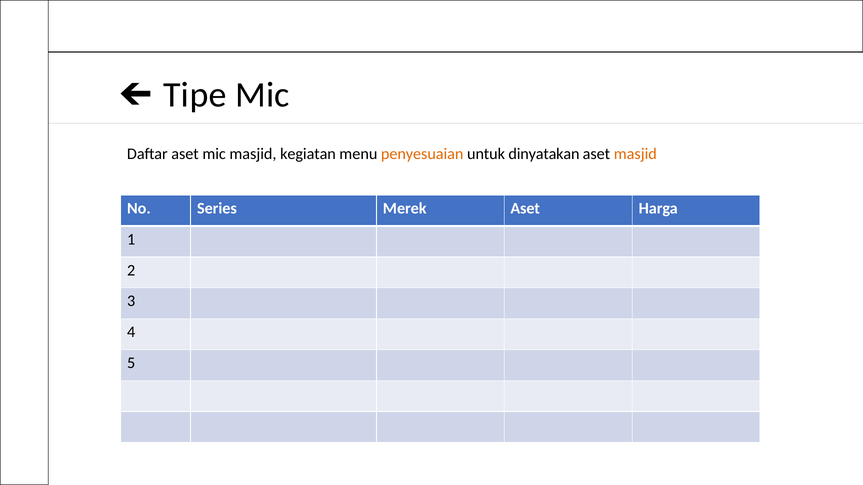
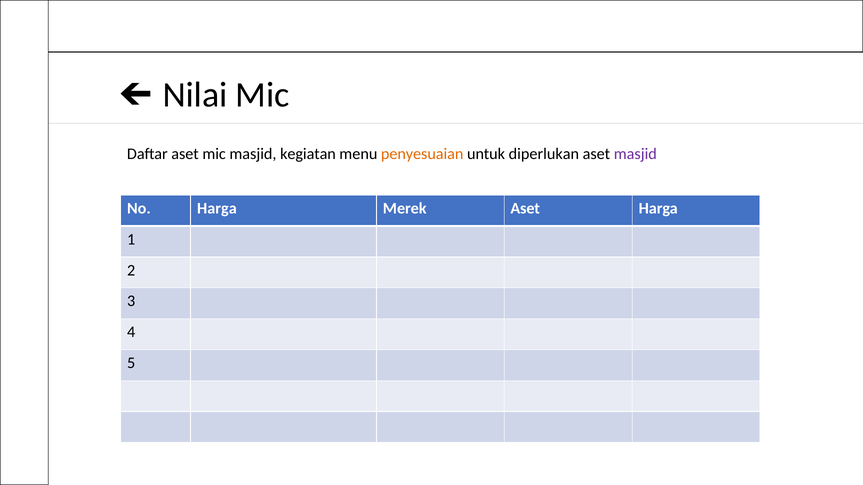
Tipe: Tipe -> Nilai
dinyatakan: dinyatakan -> diperlukan
masjid at (635, 154) colour: orange -> purple
No Series: Series -> Harga
